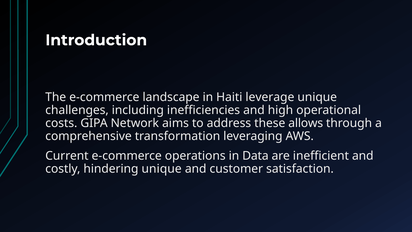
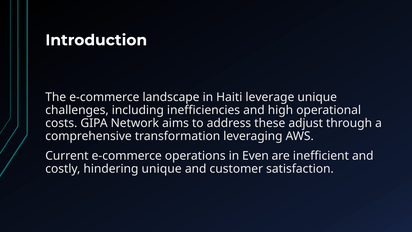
allows: allows -> adjust
Data: Data -> Even
